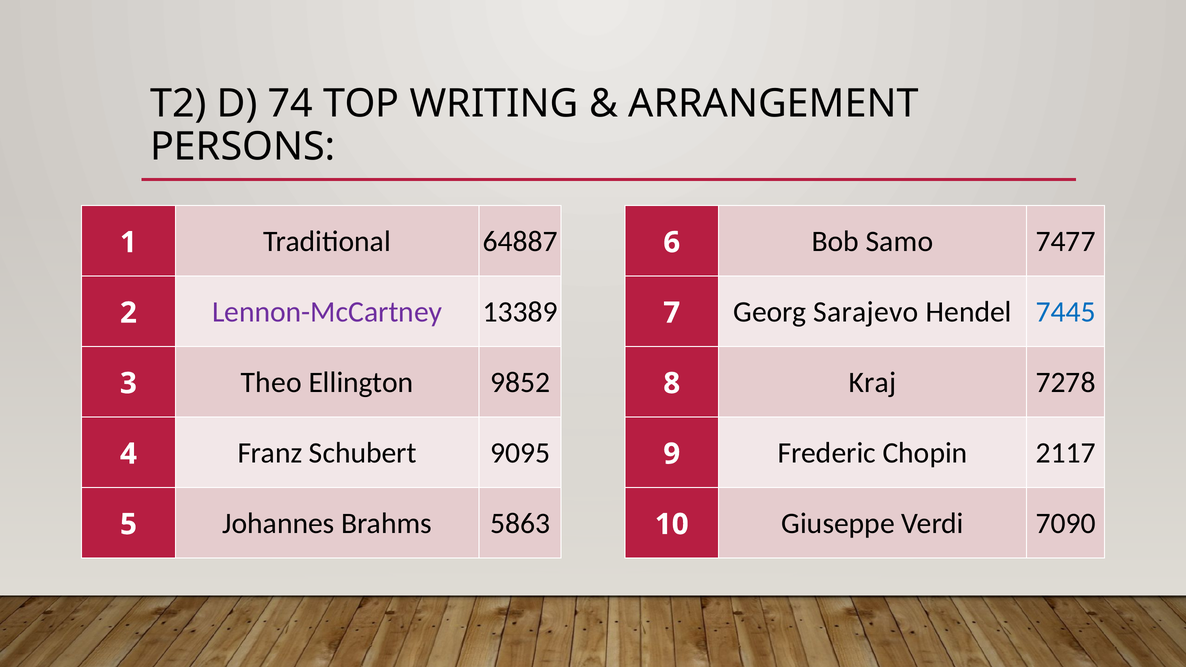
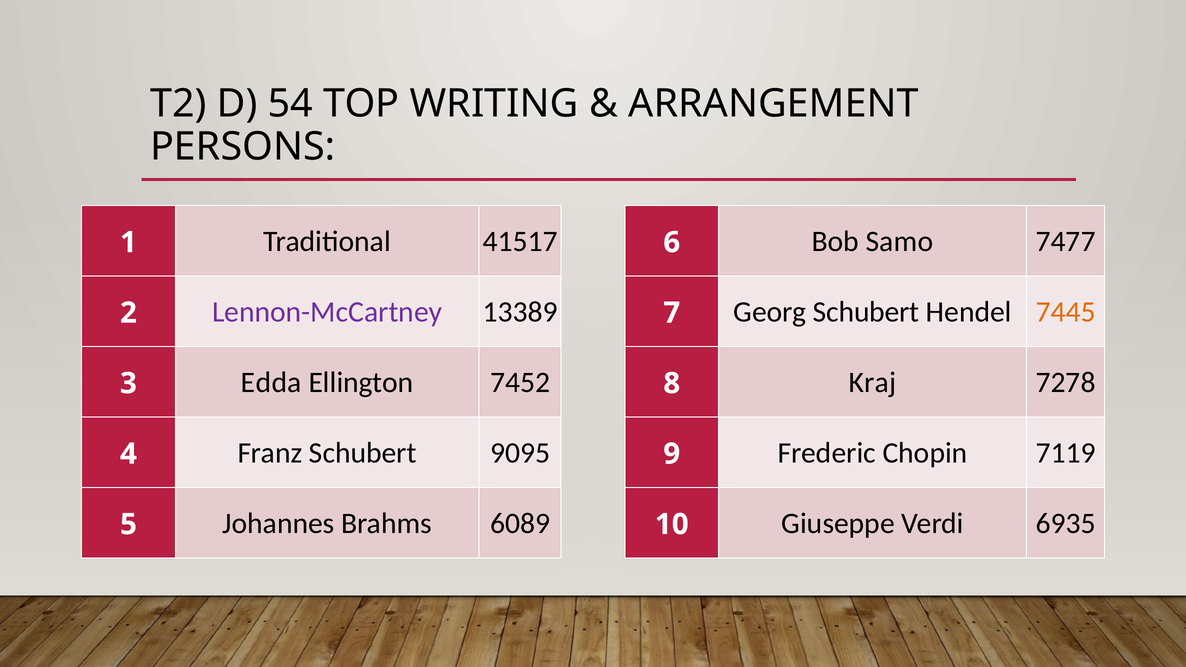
74: 74 -> 54
64887: 64887 -> 41517
Georg Sarajevo: Sarajevo -> Schubert
7445 colour: blue -> orange
Theo: Theo -> Edda
9852: 9852 -> 7452
2117: 2117 -> 7119
5863: 5863 -> 6089
7090: 7090 -> 6935
